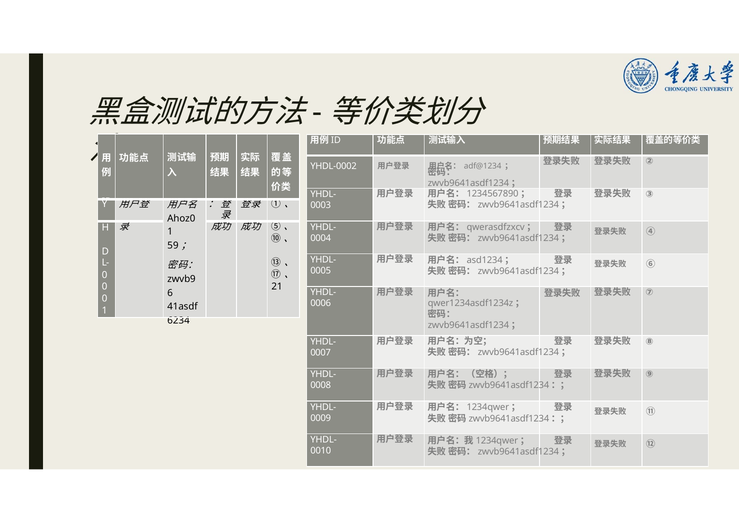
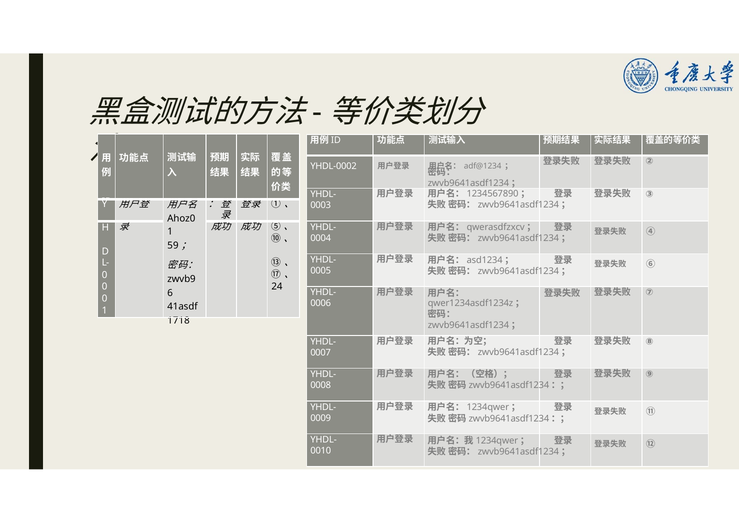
21: 21 -> 24
6234: 6234 -> 1718
